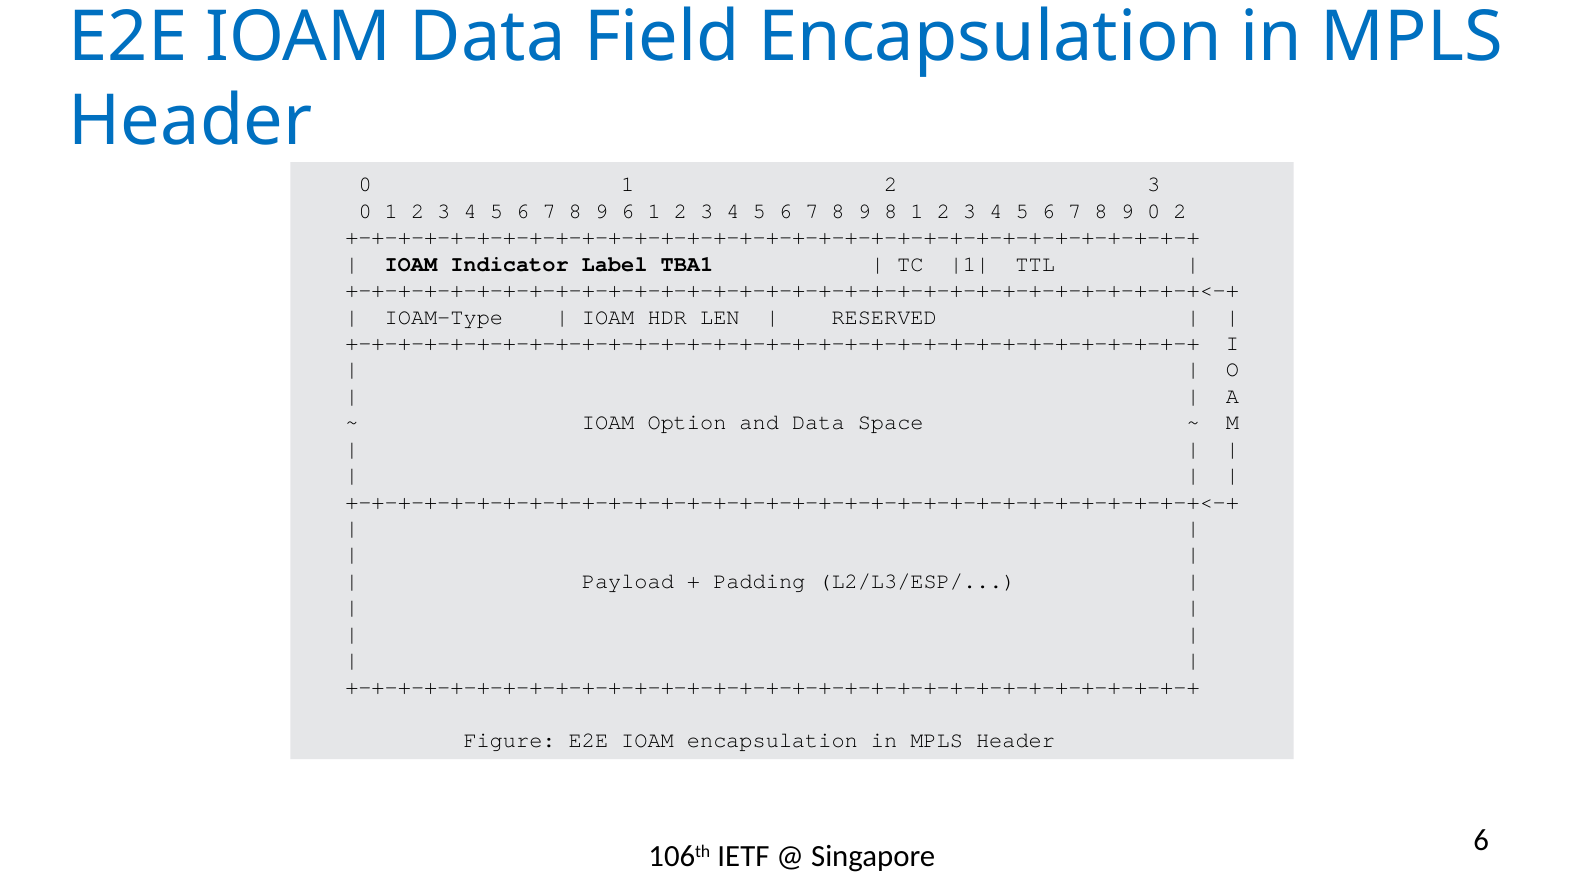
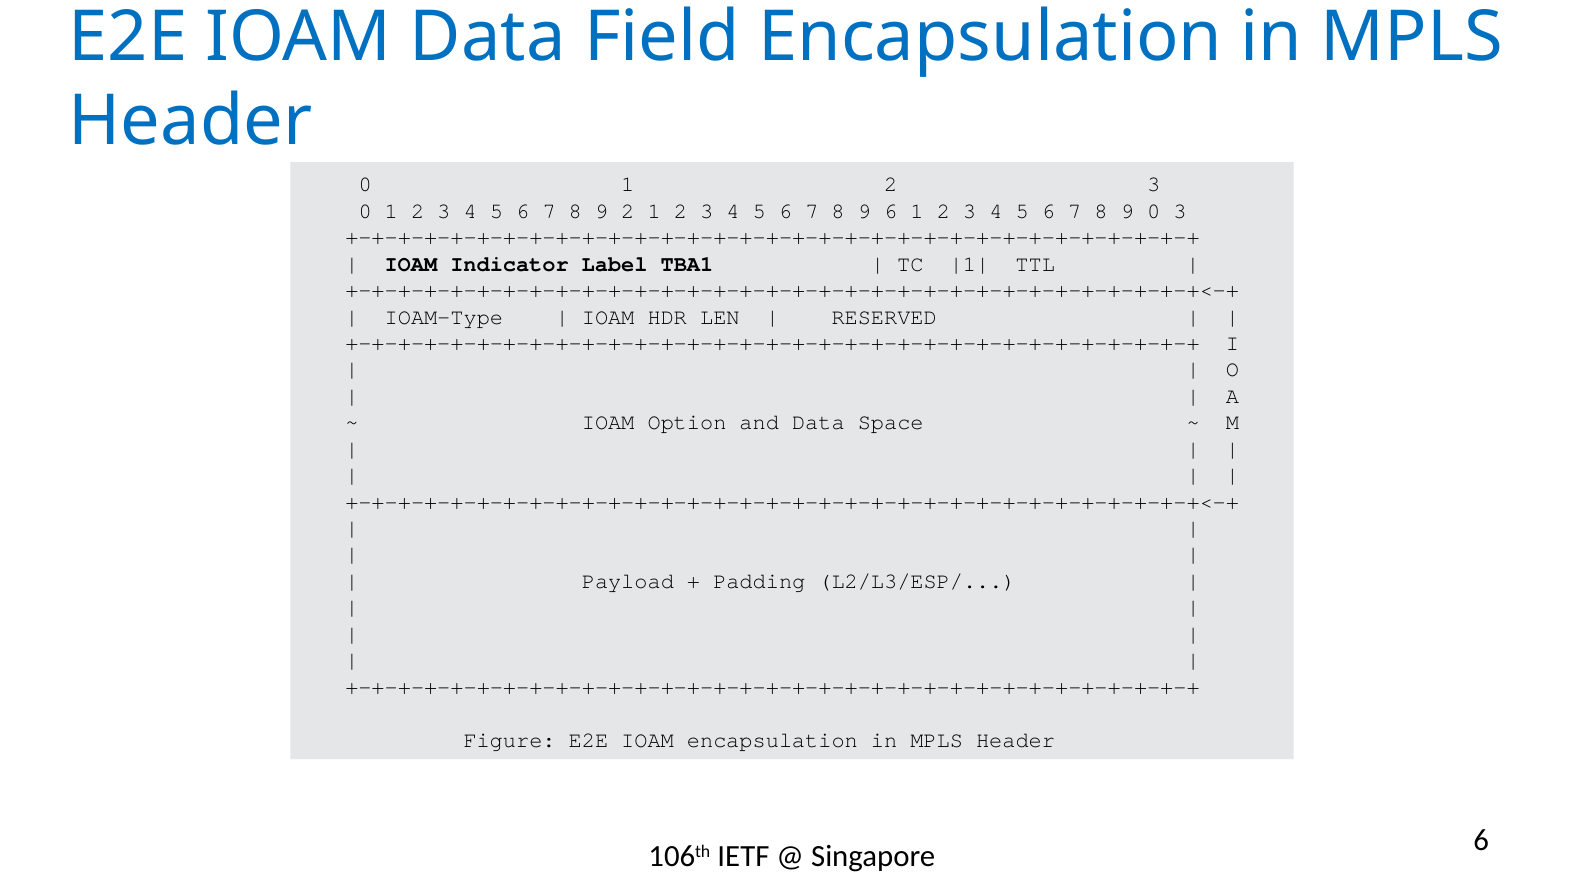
9 6: 6 -> 2
9 8: 8 -> 6
0 2: 2 -> 3
